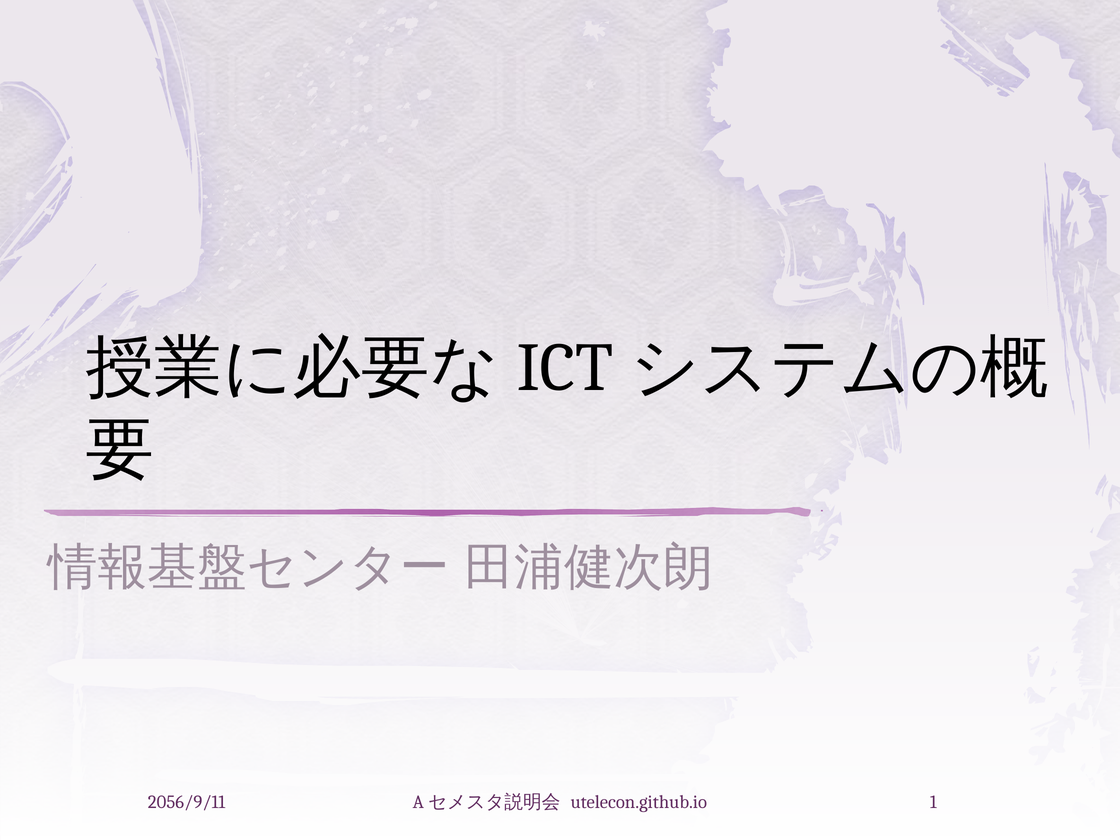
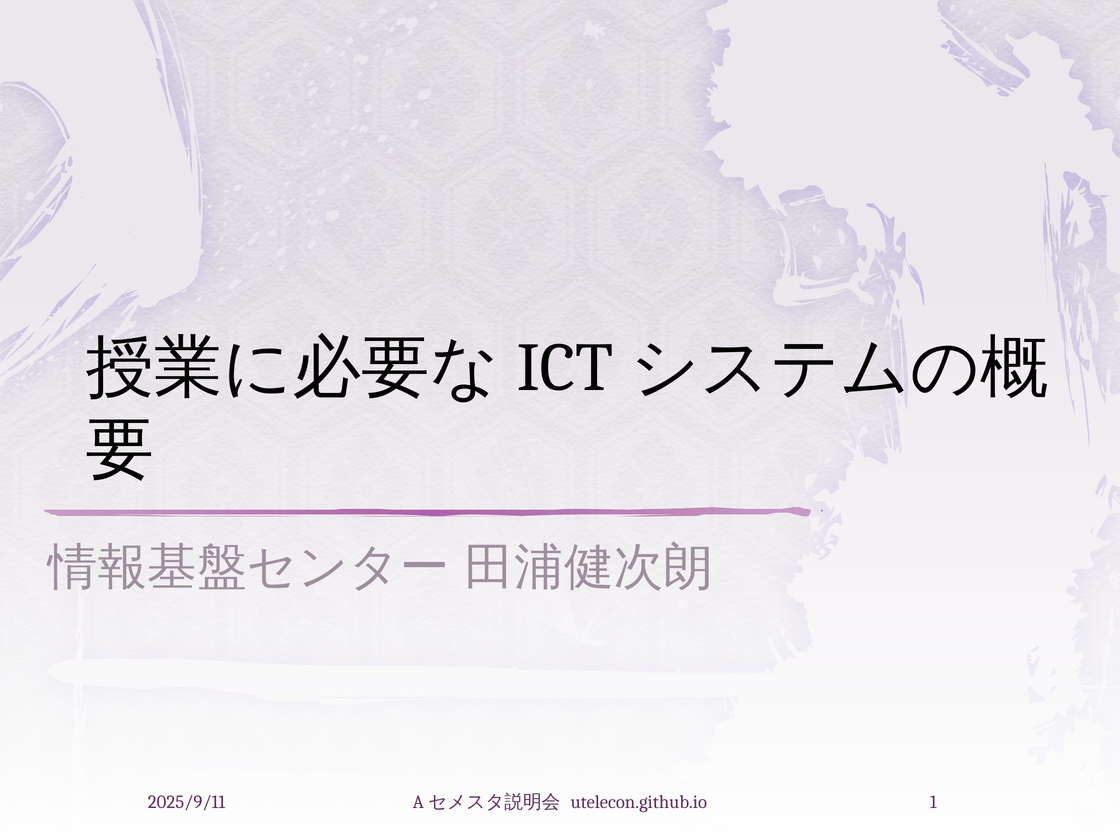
2056/9/11: 2056/9/11 -> 2025/9/11
